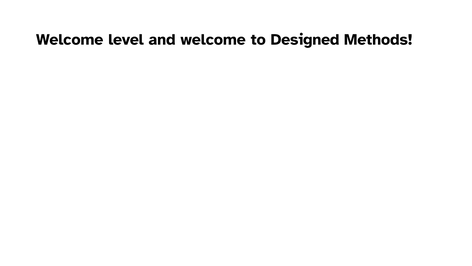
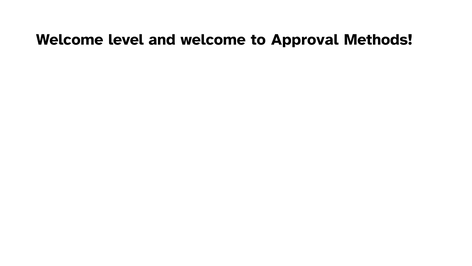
Designed: Designed -> Approval
